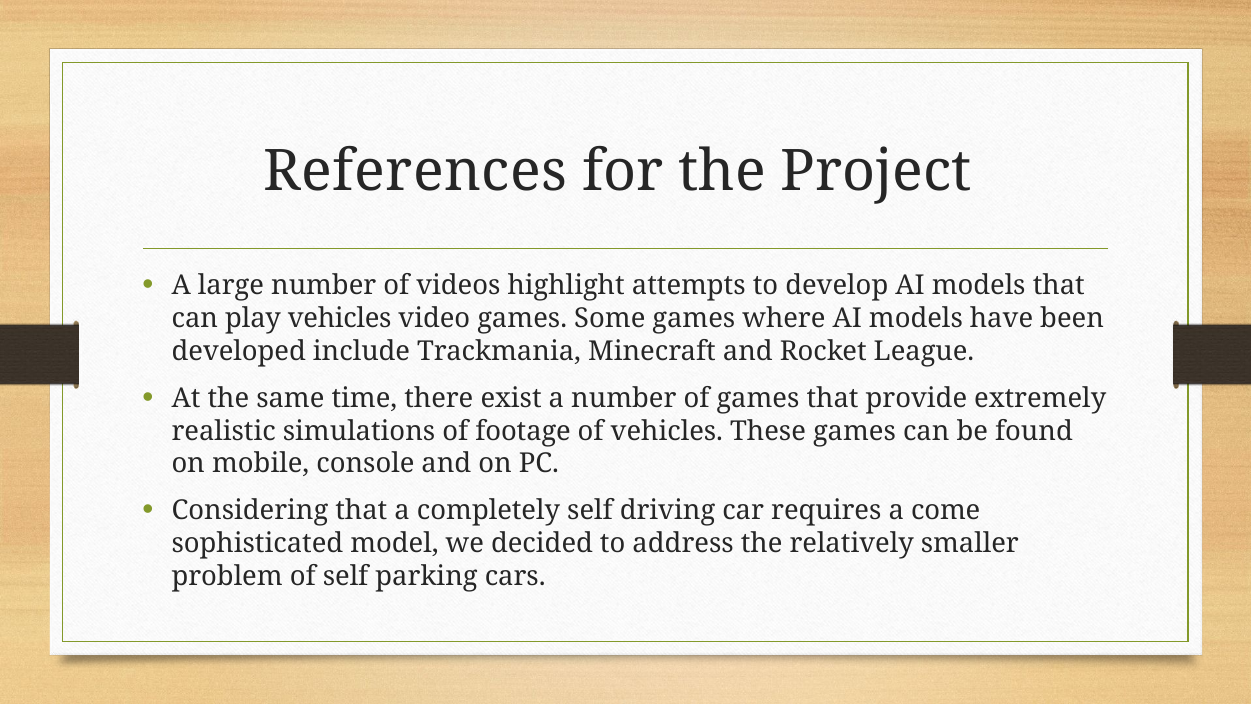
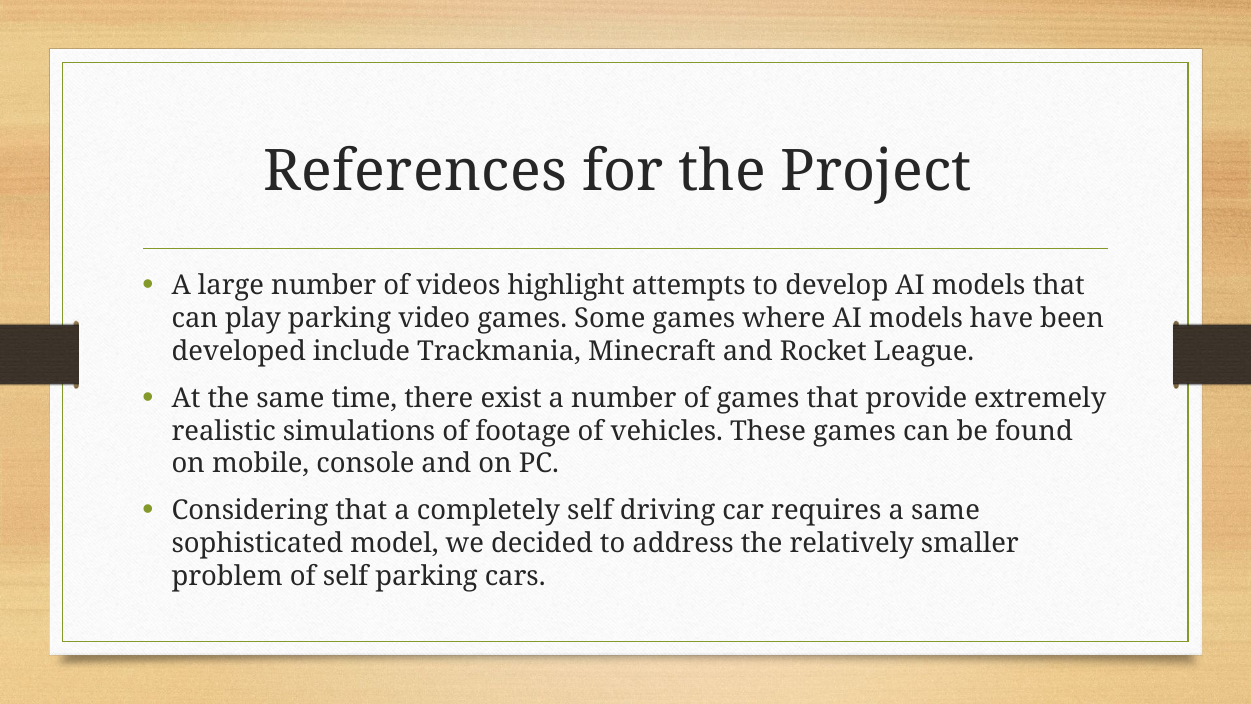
play vehicles: vehicles -> parking
a come: come -> same
